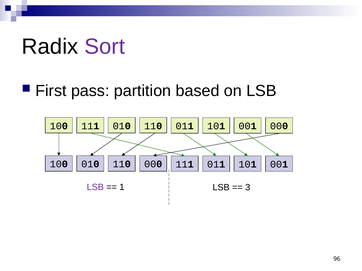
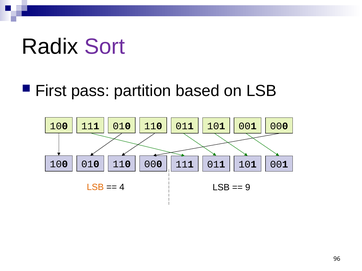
LSB at (95, 188) colour: purple -> orange
1: 1 -> 4
3: 3 -> 9
